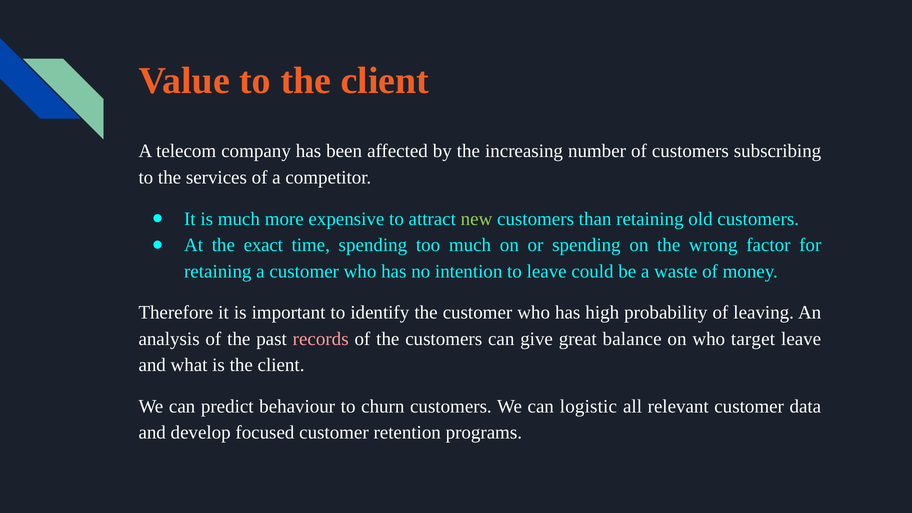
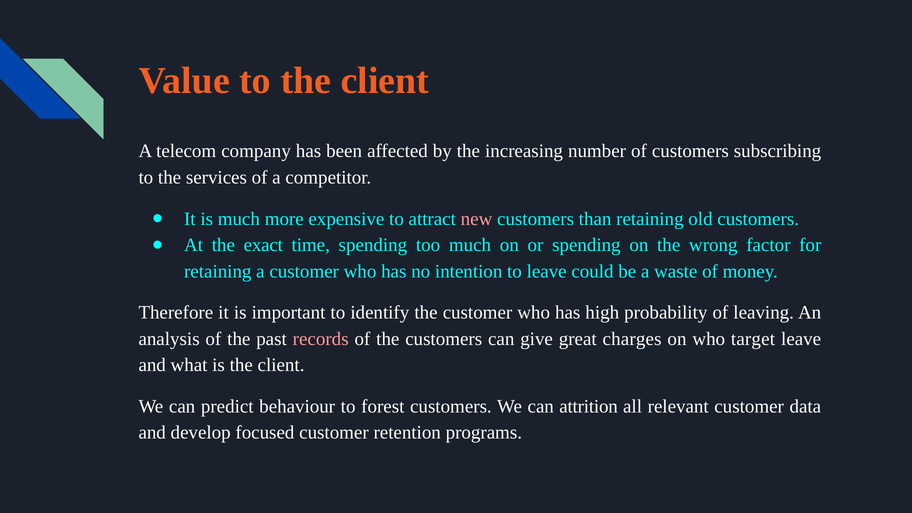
new colour: light green -> pink
balance: balance -> charges
churn: churn -> forest
logistic: logistic -> attrition
